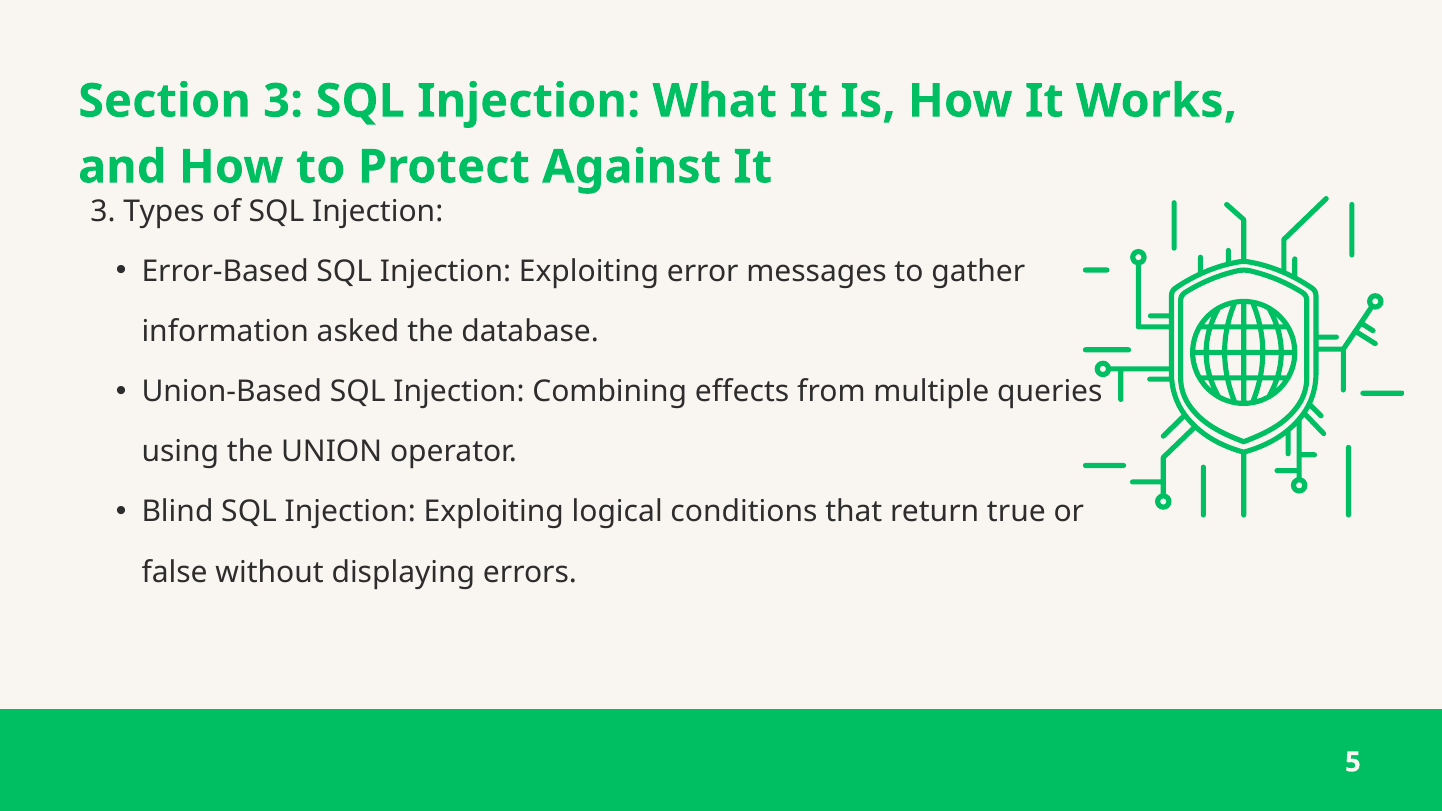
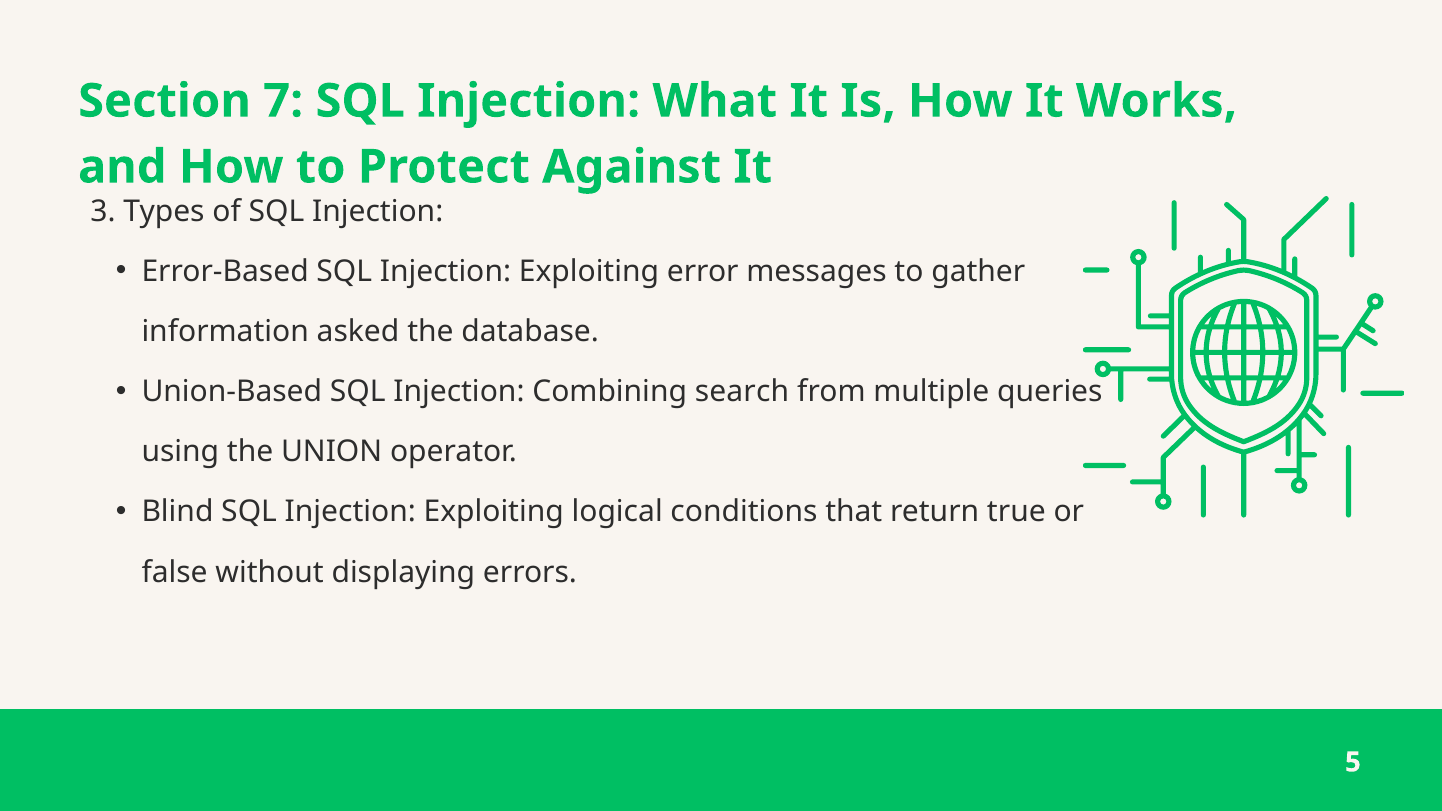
Section 3: 3 -> 7
effects: effects -> search
